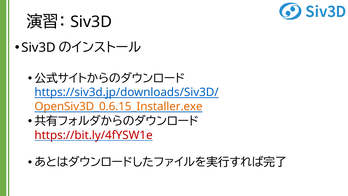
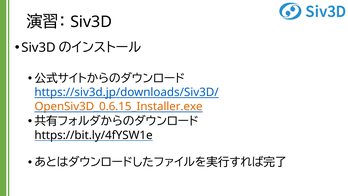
https://bit.ly/4fYSW1e colour: red -> black
